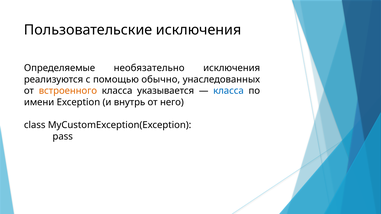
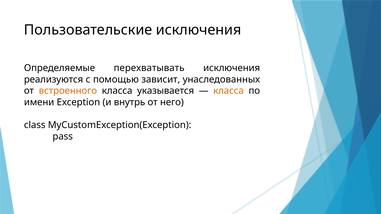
необязательно: необязательно -> перехватывать
обычно: обычно -> зависит
класса at (229, 91) colour: blue -> orange
